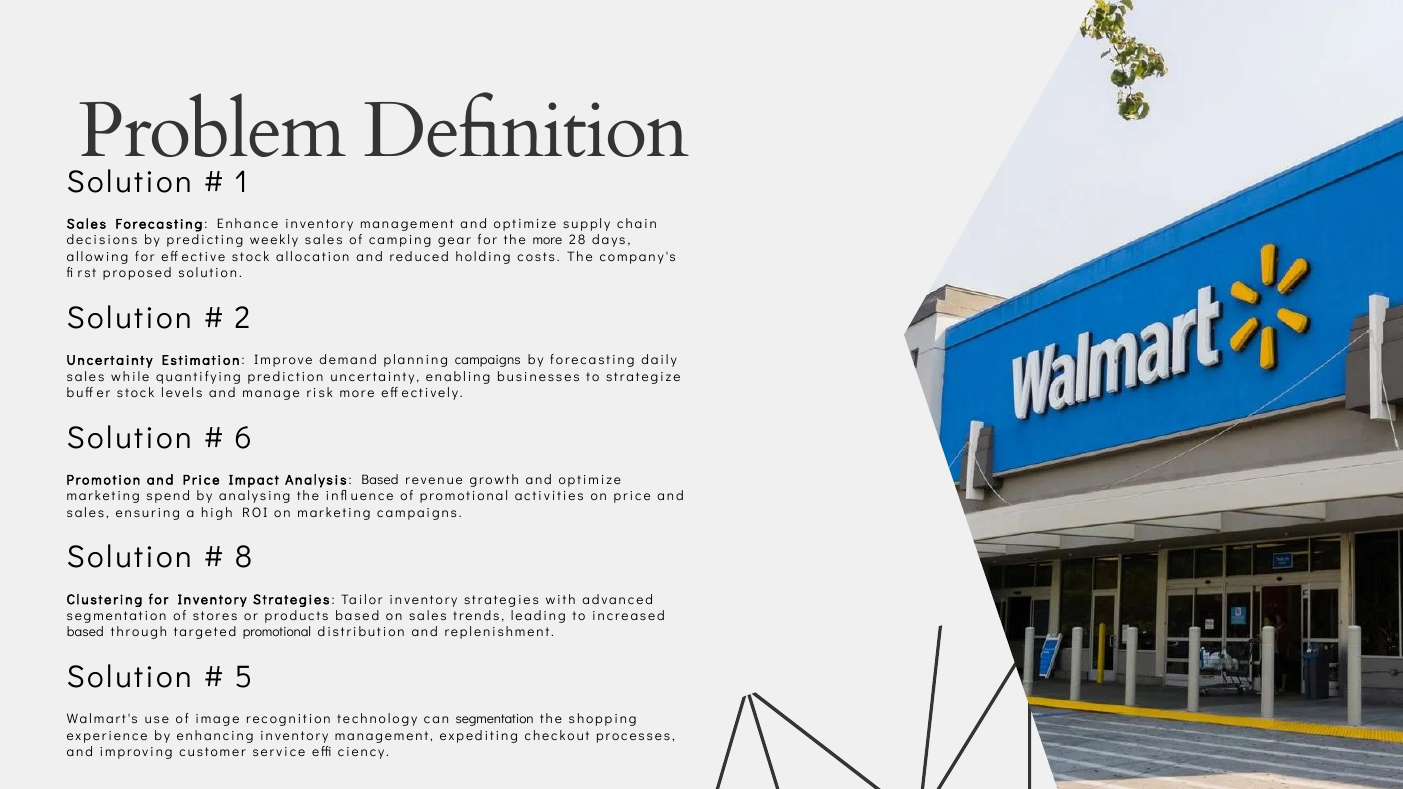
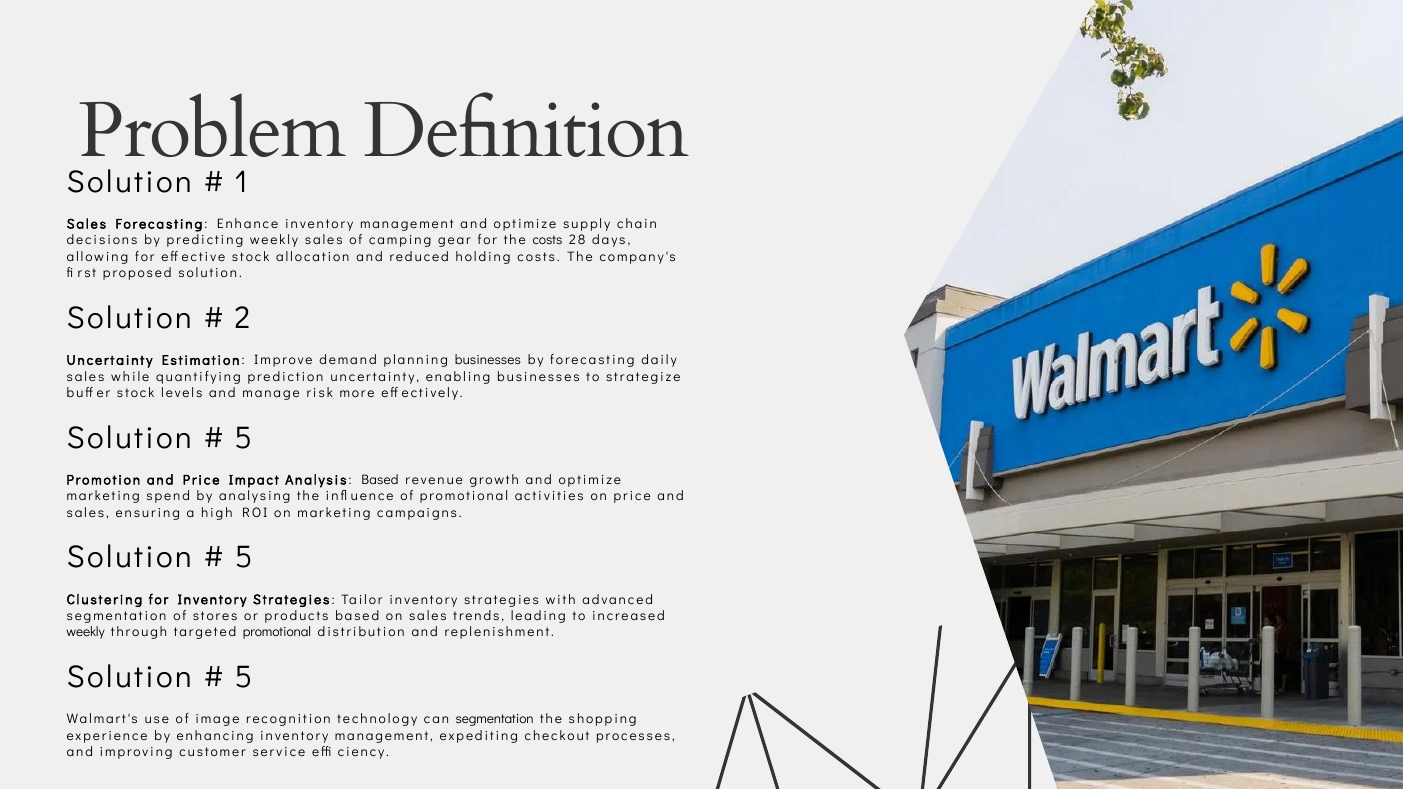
the more: more -> costs
planning campaigns: campaigns -> businesses
6 at (243, 438): 6 -> 5
8 at (244, 558): 8 -> 5
based at (85, 632): based -> weekly
